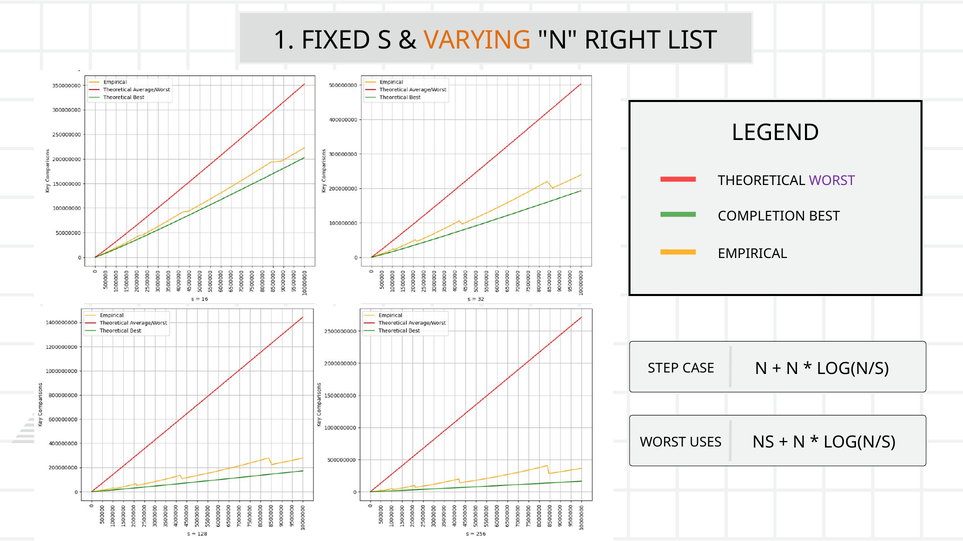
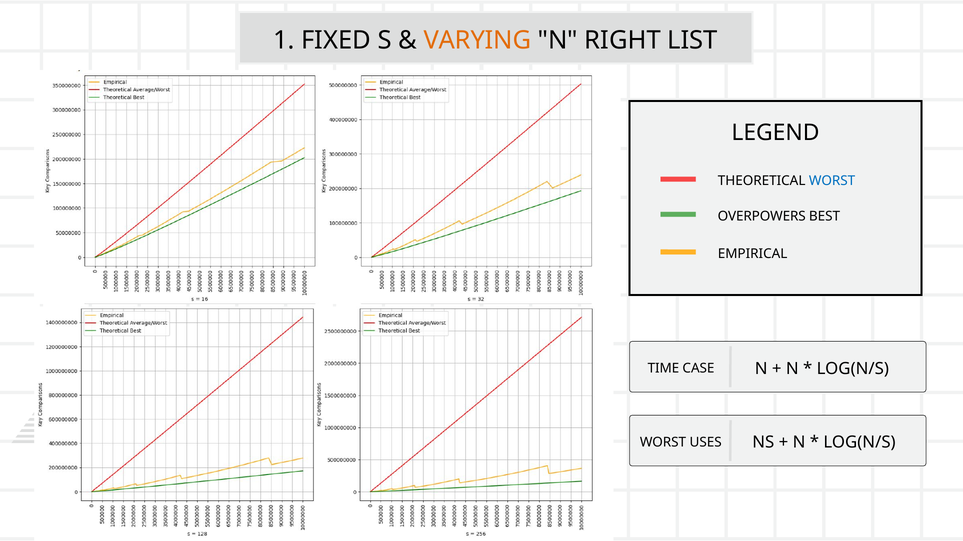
WORST at (832, 181) colour: purple -> blue
COMPLETION: COMPLETION -> OVERPOWERS
STEP: STEP -> TIME
